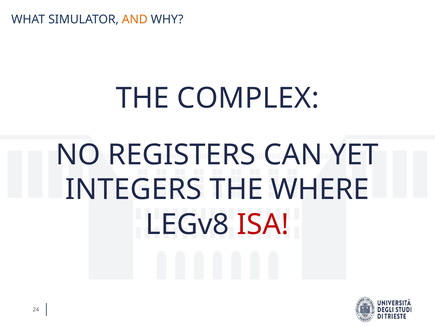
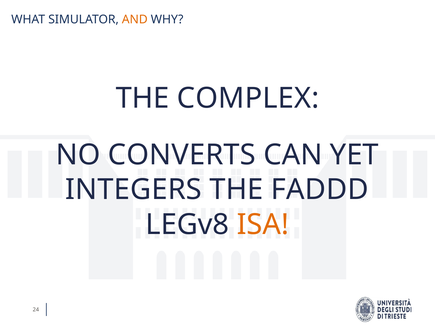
REGISTERS: REGISTERS -> CONVERTS
WHERE: WHERE -> FADDD
ISA colour: red -> orange
